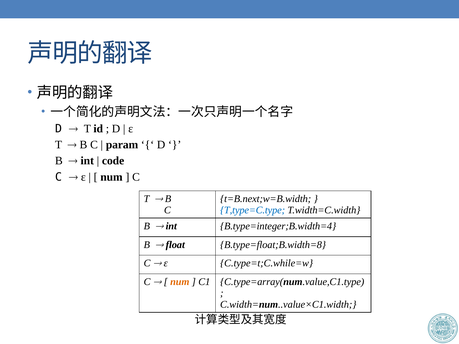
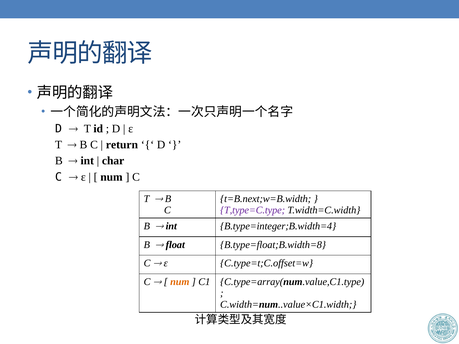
param: param -> return
code: code -> char
T,type=C.type colour: blue -> purple
C.type=t;C.while=w: C.type=t;C.while=w -> C.type=t;C.offset=w
